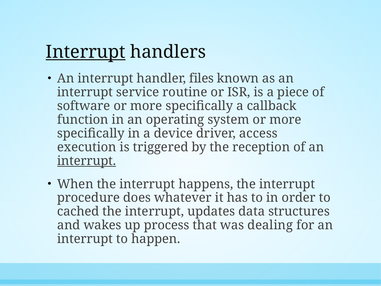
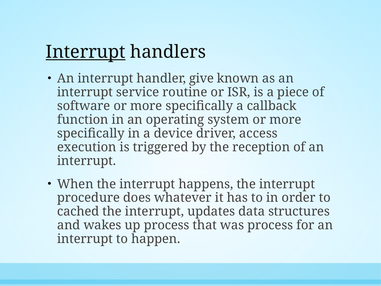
files: files -> give
interrupt at (87, 161) underline: present -> none
was dealing: dealing -> process
